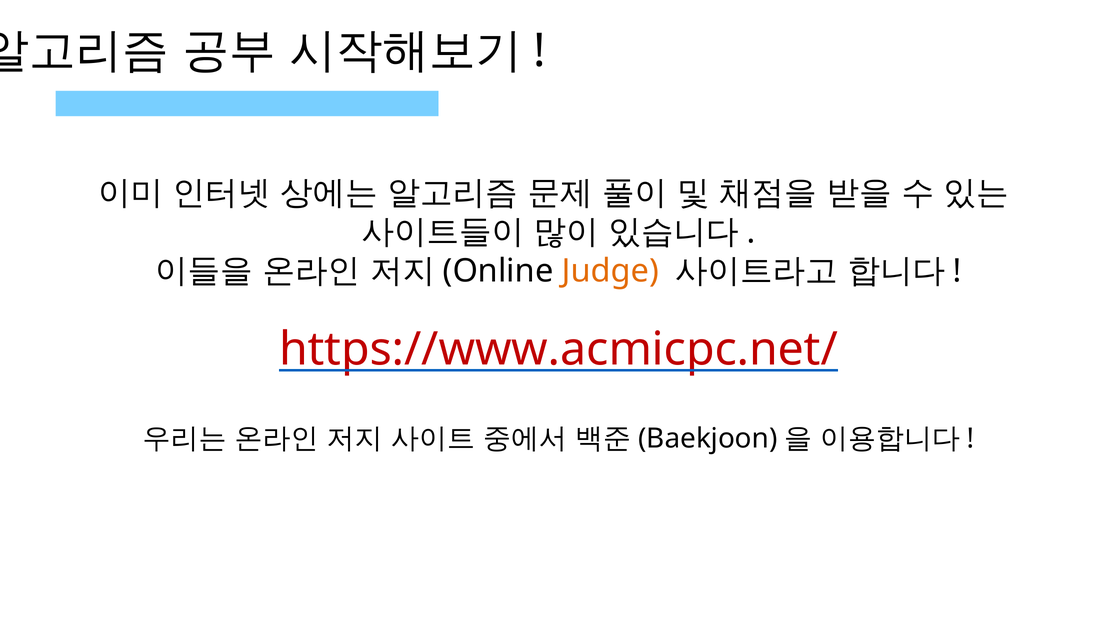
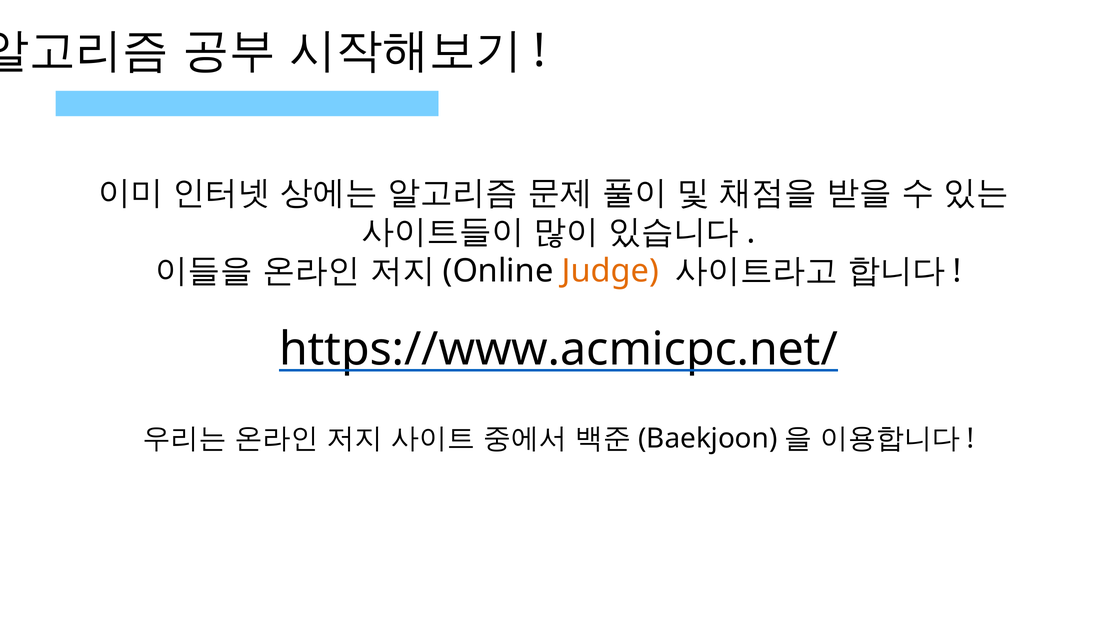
https://www.acmicpc.net/ colour: red -> black
